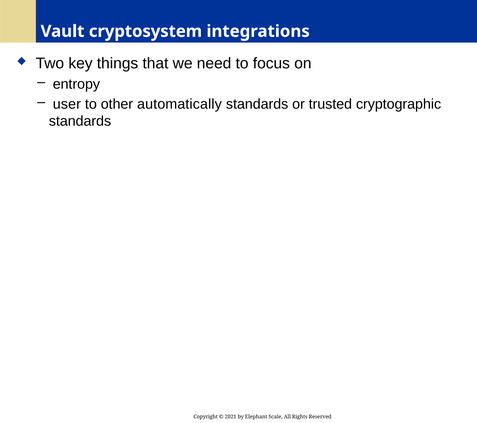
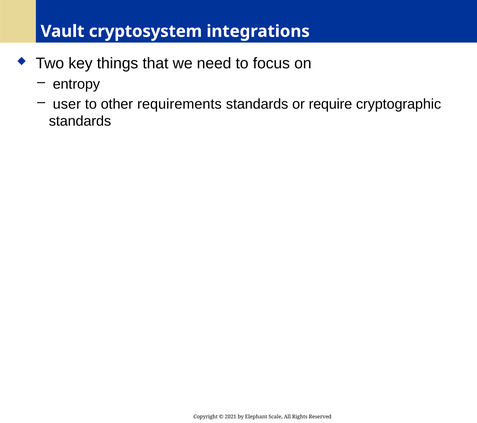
automatically: automatically -> requirements
trusted: trusted -> require
